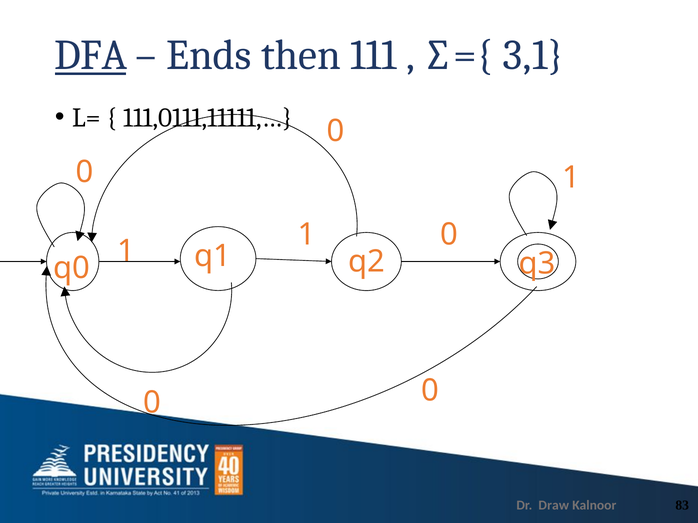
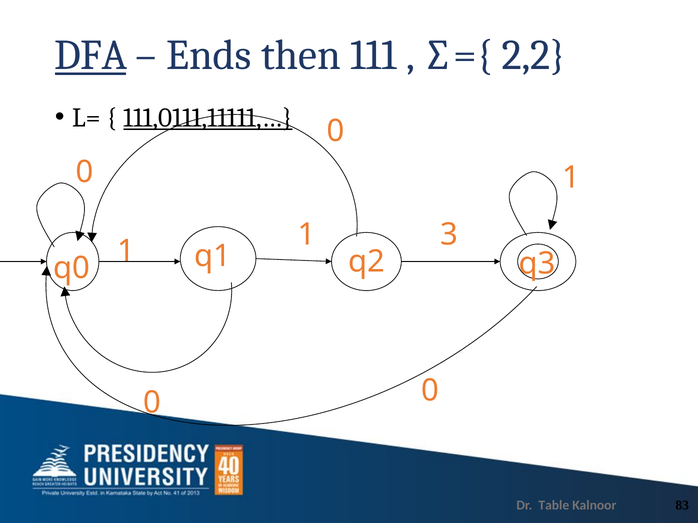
3,1: 3,1 -> 2,2
111,0111,11111,… underline: none -> present
0 at (449, 235): 0 -> 3
Draw: Draw -> Table
